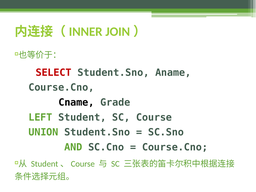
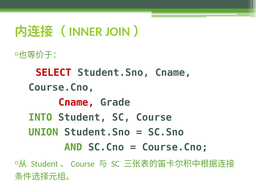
Student.Sno Aname: Aname -> Cname
Cname at (76, 102) colour: black -> red
LEFT: LEFT -> INTO
